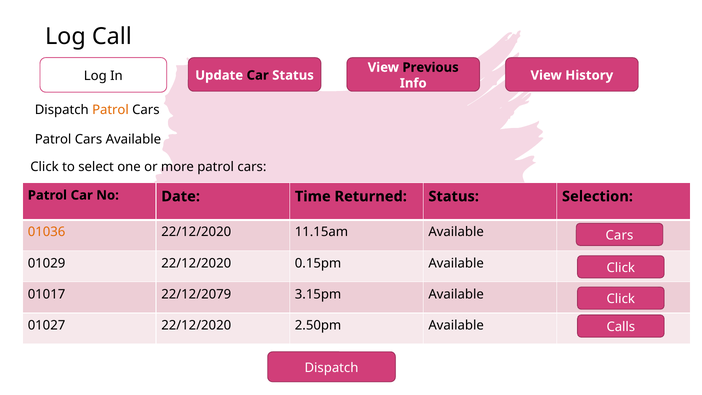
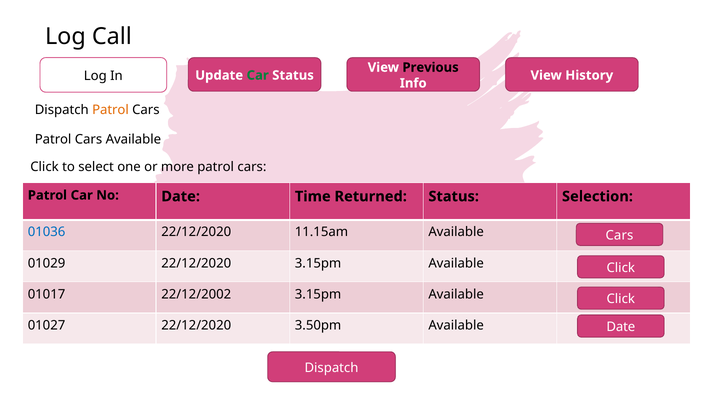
Car at (258, 75) colour: black -> green
01036 colour: orange -> blue
22/12/2020 0.15pm: 0.15pm -> 3.15pm
22/12/2079: 22/12/2079 -> 22/12/2002
2.50pm: 2.50pm -> 3.50pm
Calls at (621, 327): Calls -> Date
